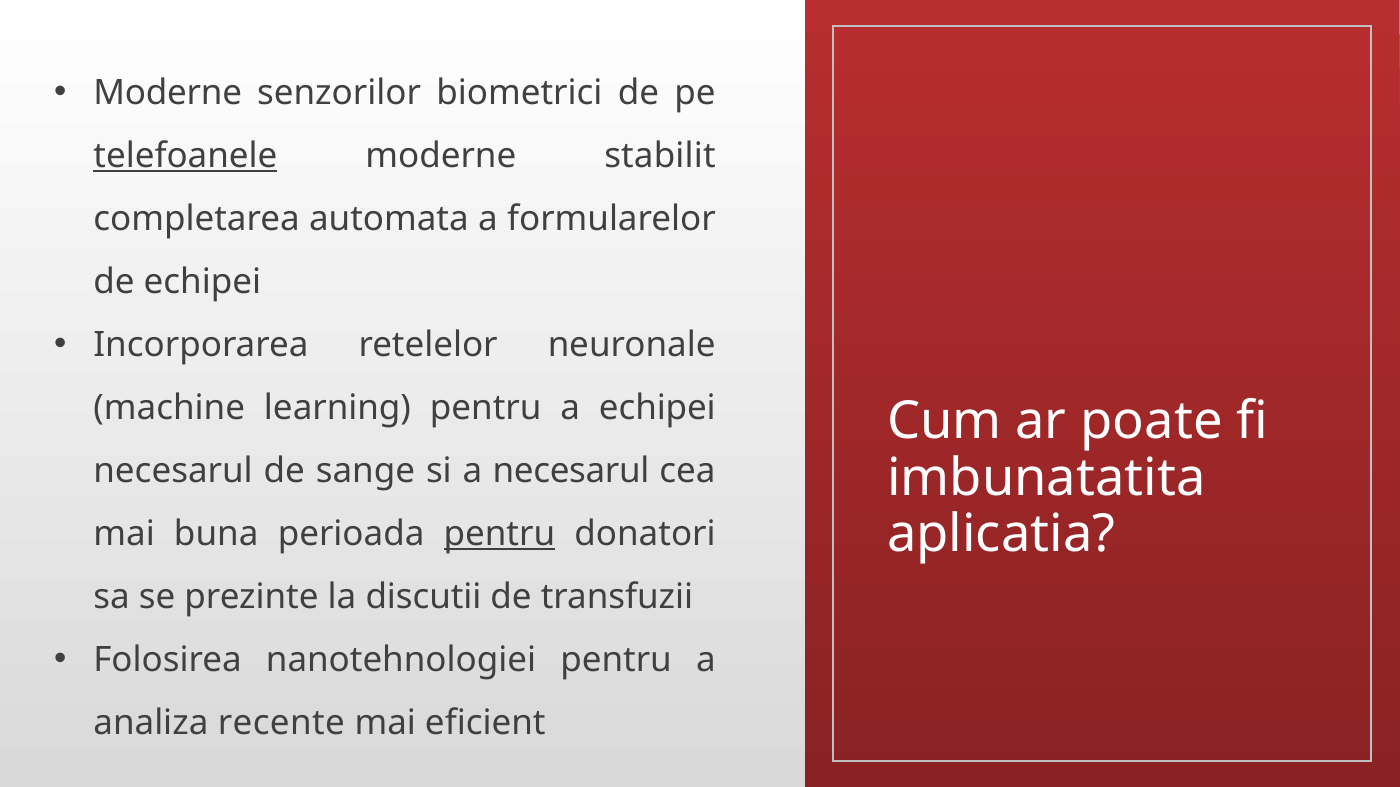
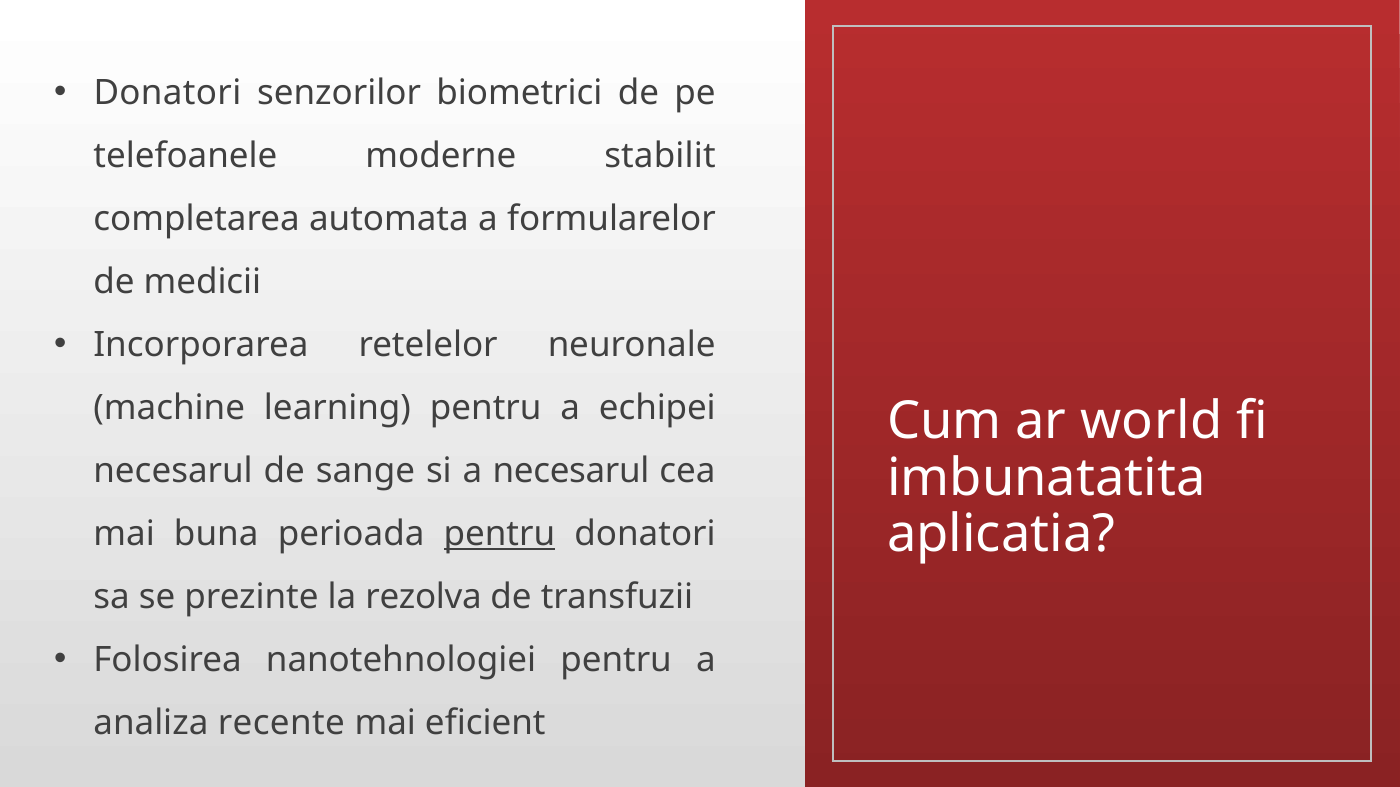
Moderne at (168, 93): Moderne -> Donatori
telefoanele underline: present -> none
de echipei: echipei -> medicii
poate: poate -> world
discutii: discutii -> rezolva
